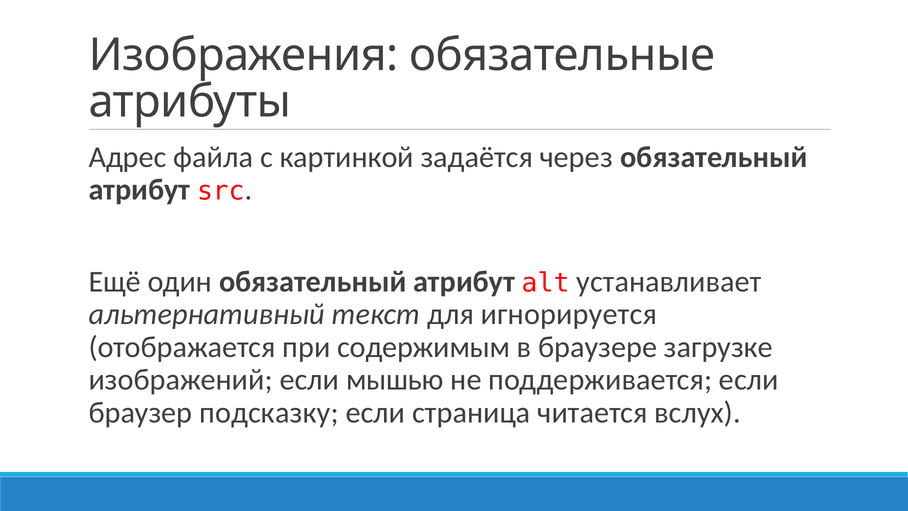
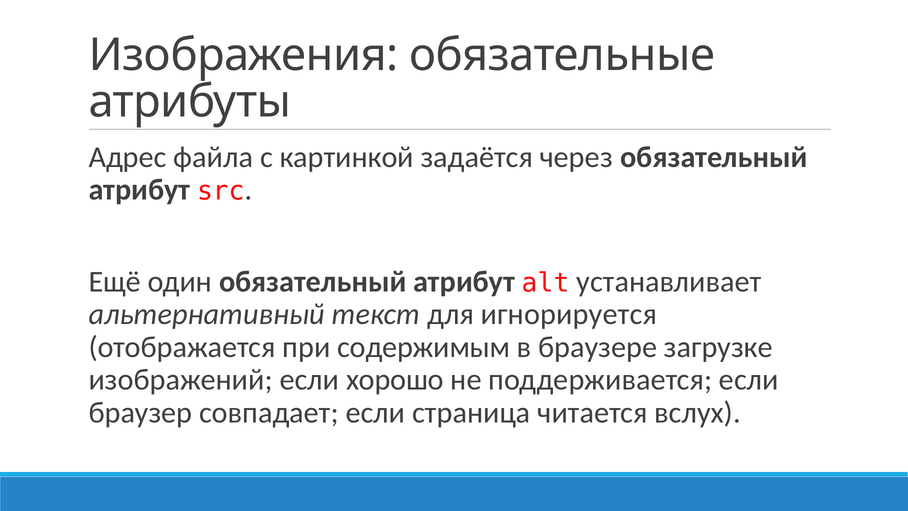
мышью: мышью -> хорошо
подсказку: подсказку -> совпадает
